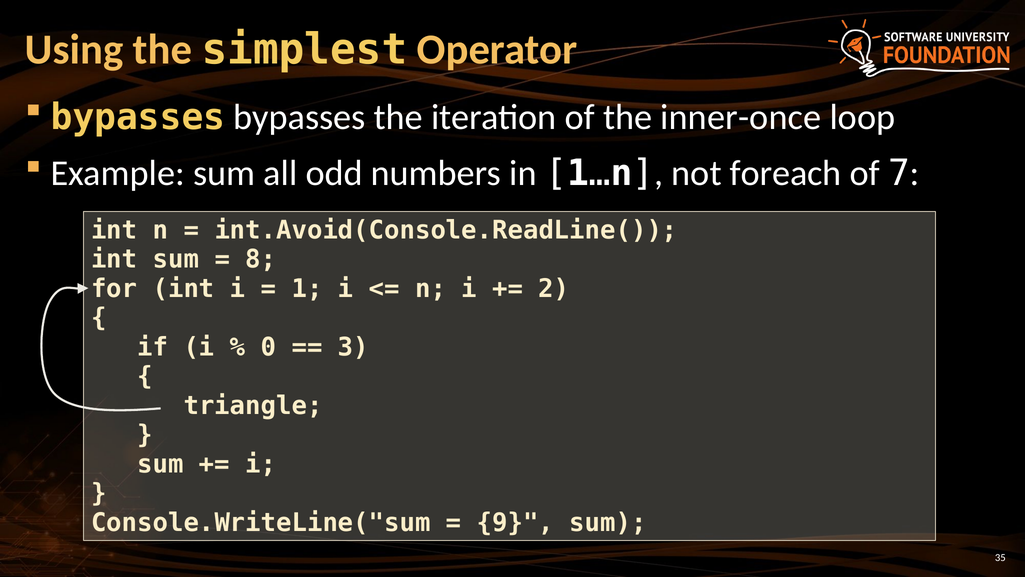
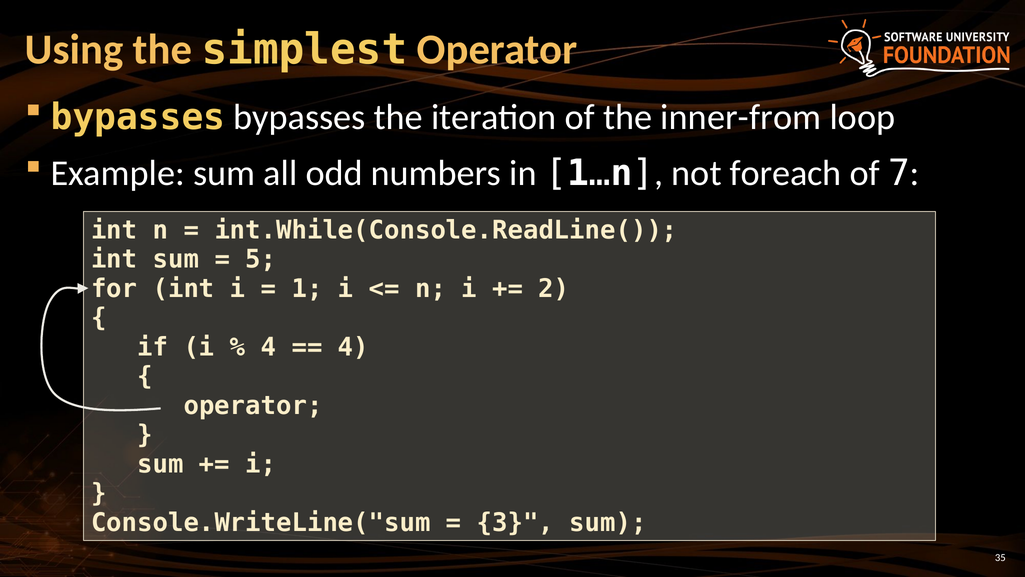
inner-once: inner-once -> inner-from
int.Avoid(Console.ReadLine(: int.Avoid(Console.ReadLine( -> int.While(Console.ReadLine(
8: 8 -> 5
0 at (268, 347): 0 -> 4
3 at (353, 347): 3 -> 4
triangle at (253, 405): triangle -> operator
9: 9 -> 3
